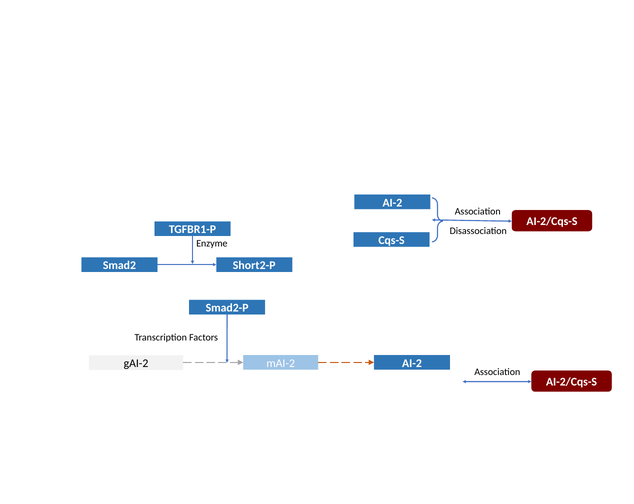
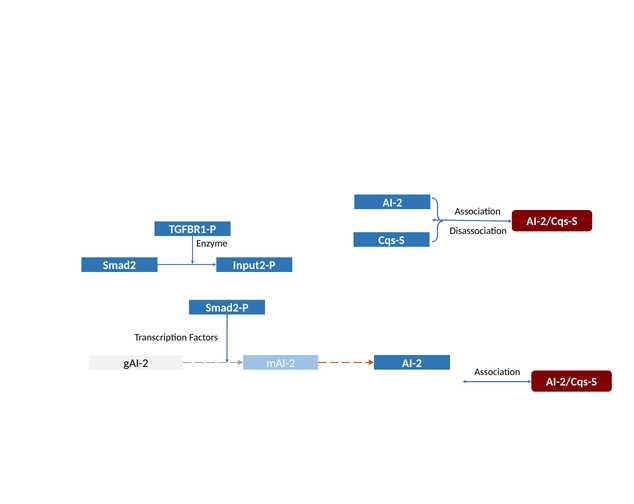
Short2-P: Short2-P -> Input2-P
